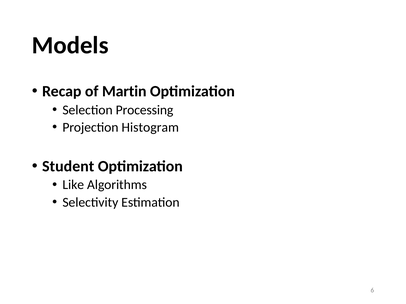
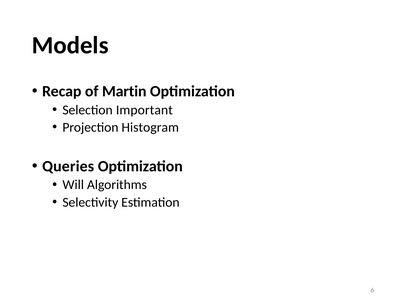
Processing: Processing -> Important
Student: Student -> Queries
Like: Like -> Will
